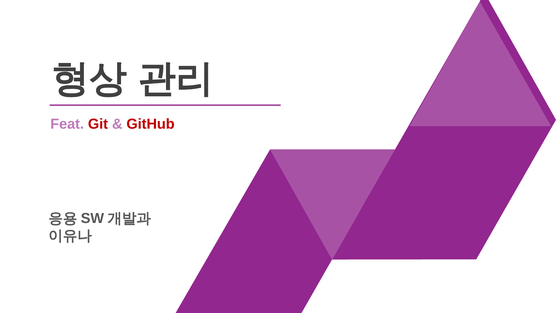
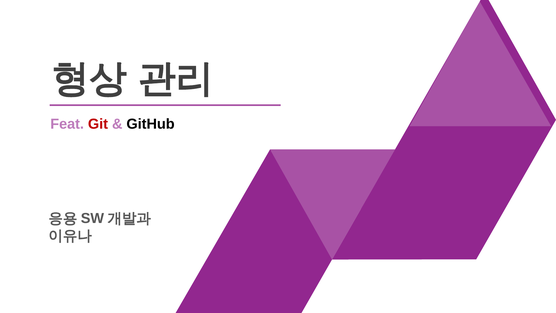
GitHub colour: red -> black
